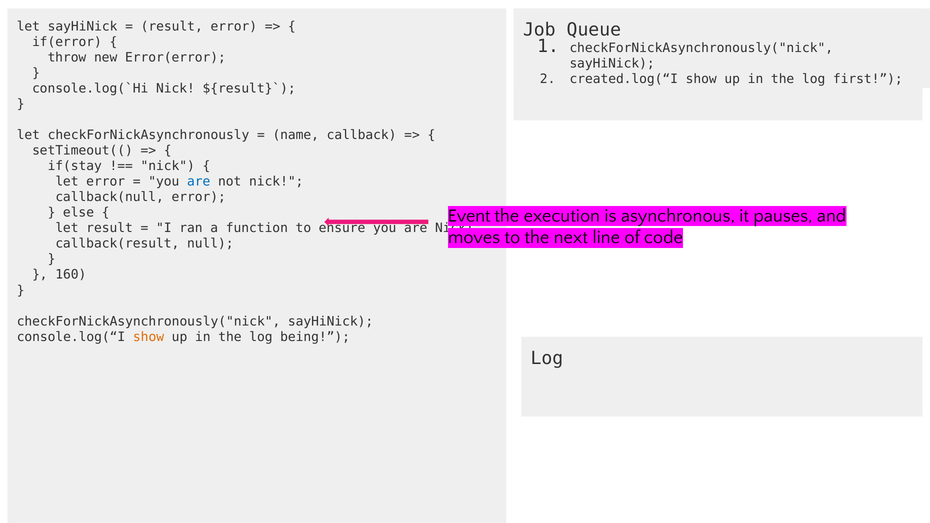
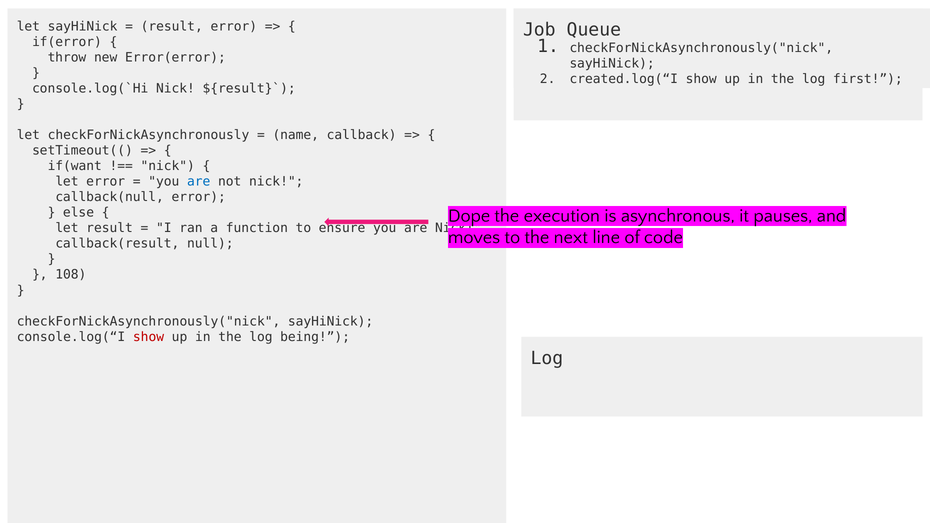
if(stay: if(stay -> if(want
Event: Event -> Dope
160: 160 -> 108
show at (149, 337) colour: orange -> red
